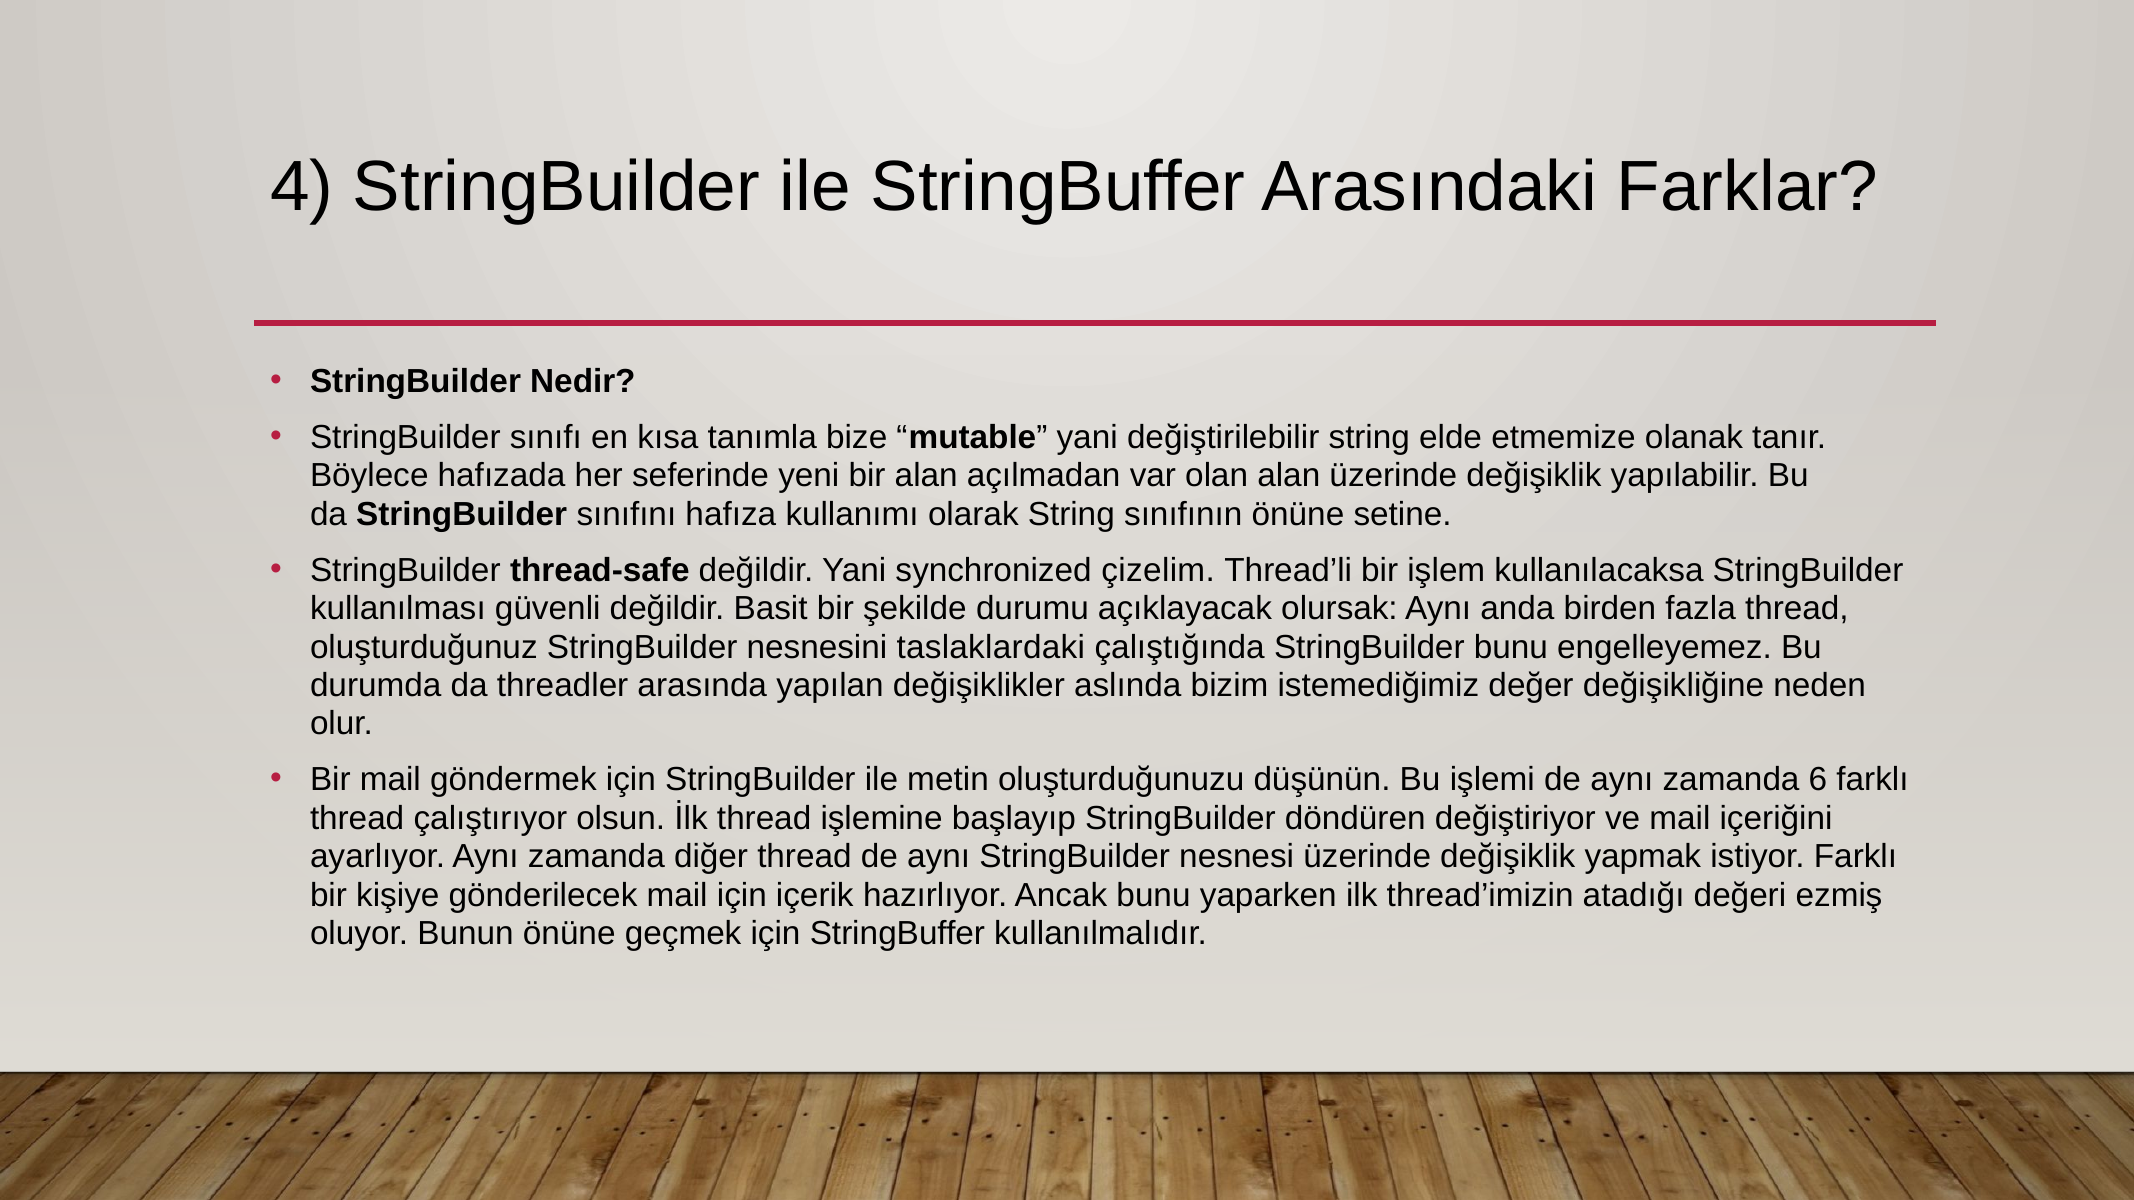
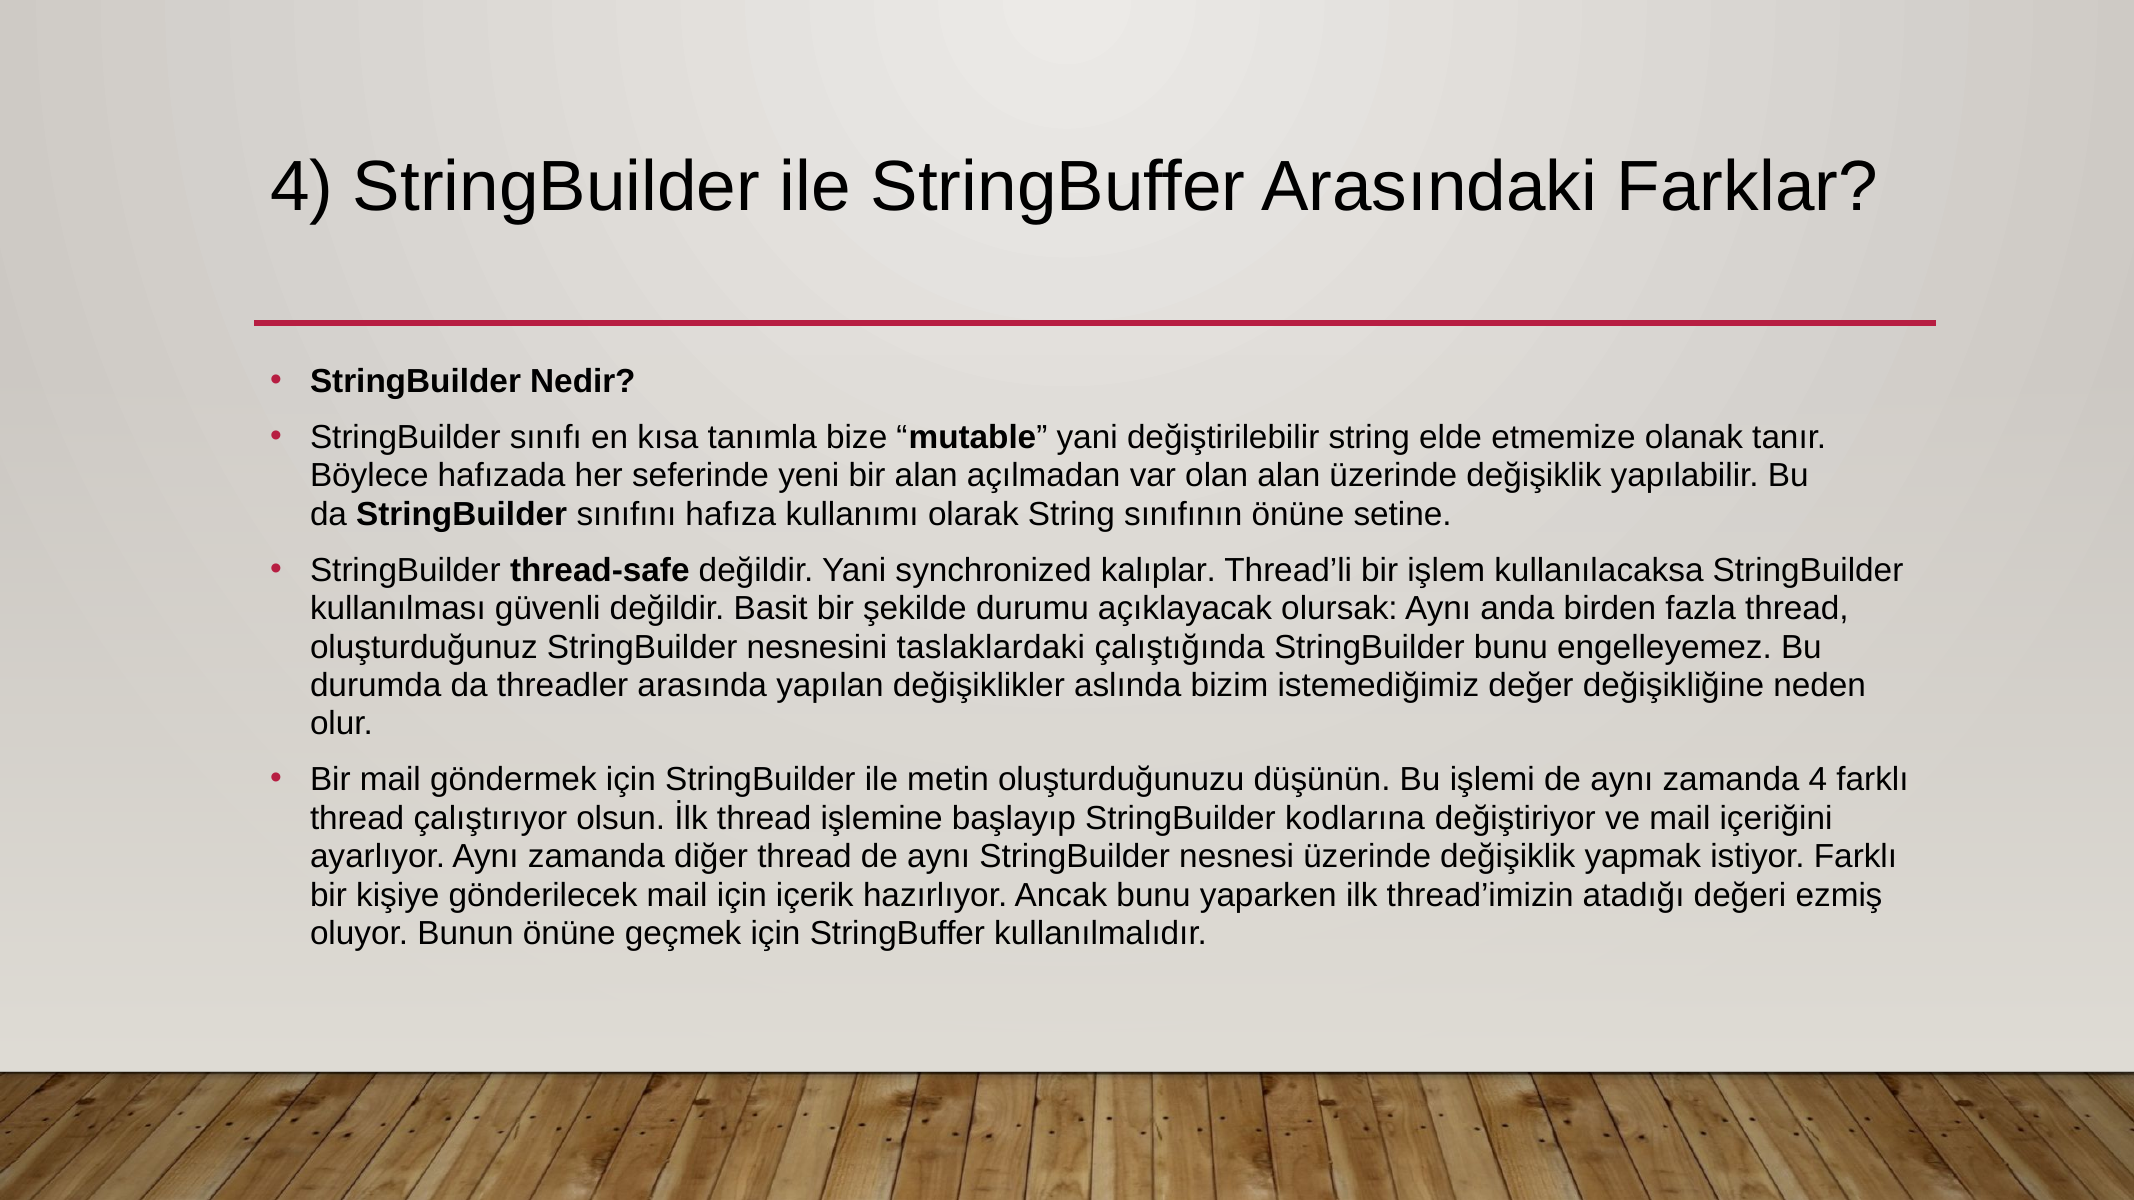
çizelim: çizelim -> kalıplar
zamanda 6: 6 -> 4
döndüren: döndüren -> kodlarına
